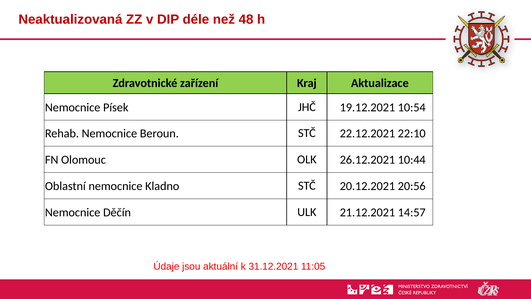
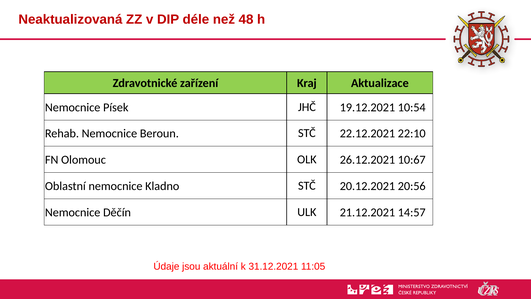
10:44: 10:44 -> 10:67
